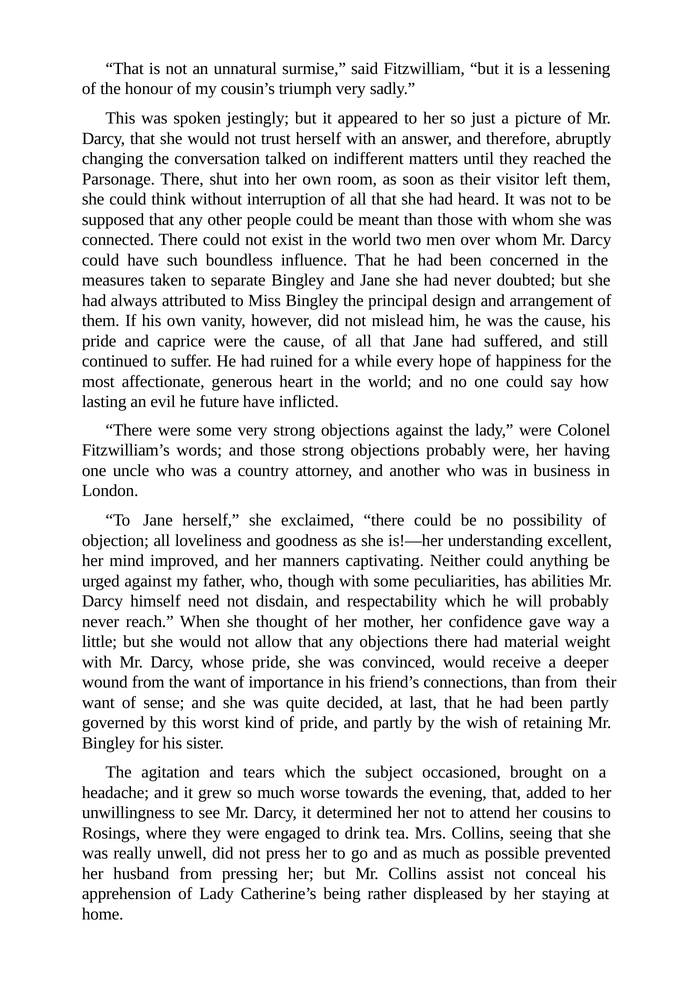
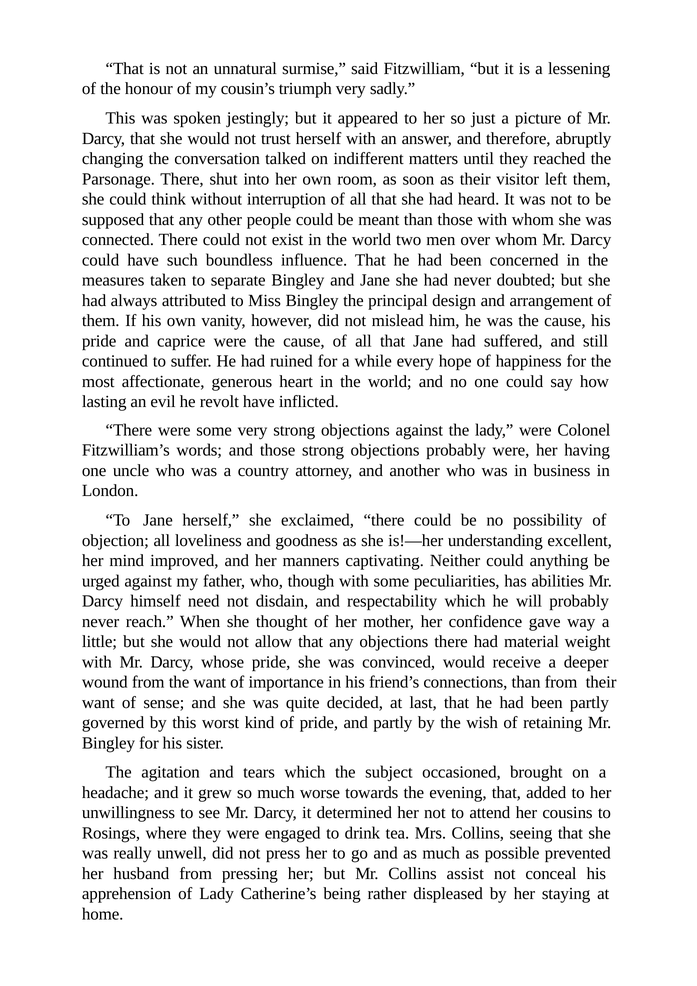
future: future -> revolt
